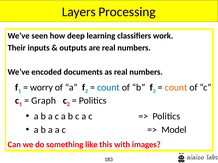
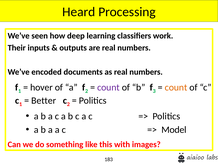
Layers: Layers -> Heard
worry: worry -> hover
count at (108, 88) colour: blue -> purple
Graph: Graph -> Better
